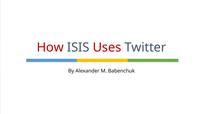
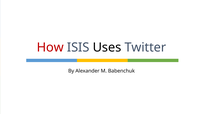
Uses colour: red -> black
